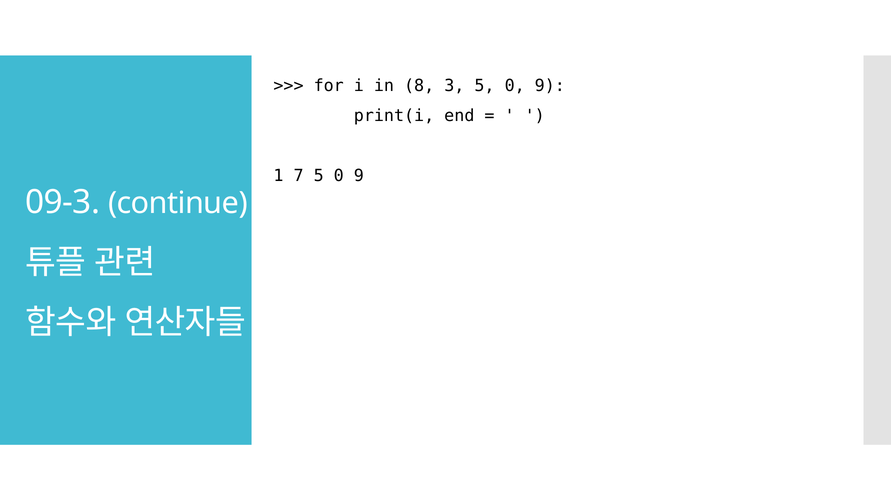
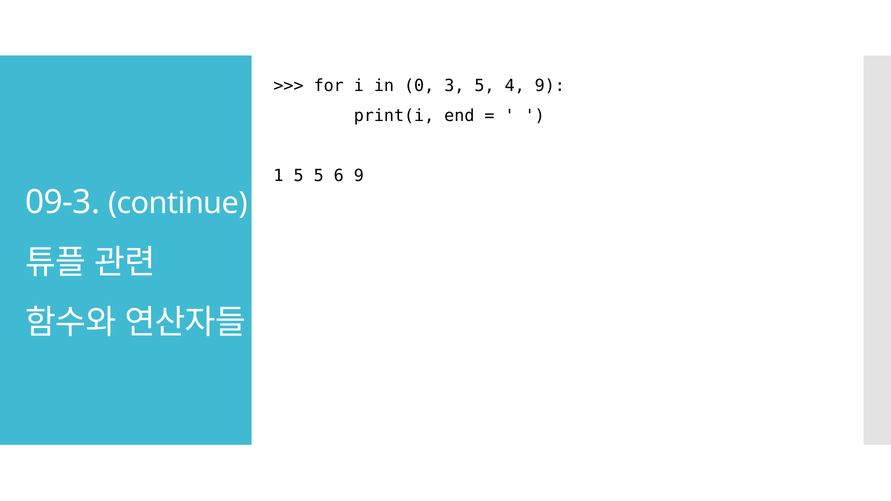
8: 8 -> 0
3 5 0: 0 -> 4
1 7: 7 -> 5
0 at (339, 176): 0 -> 6
